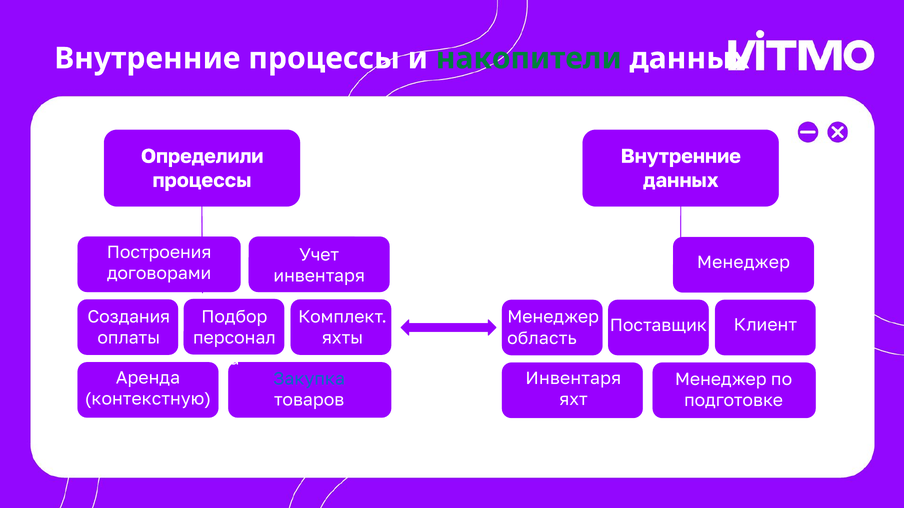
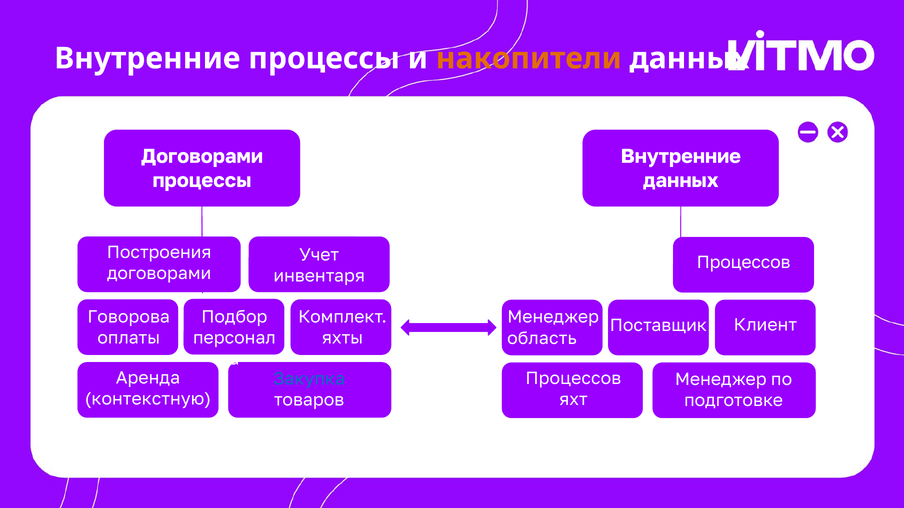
накопители colour: green -> orange
Определили at (202, 156): Определили -> Договорами
Менеджер at (743, 263): Менеджер -> Процессов
Создания: Создания -> Говорова
Инвентаря at (573, 379): Инвентаря -> Процессов
